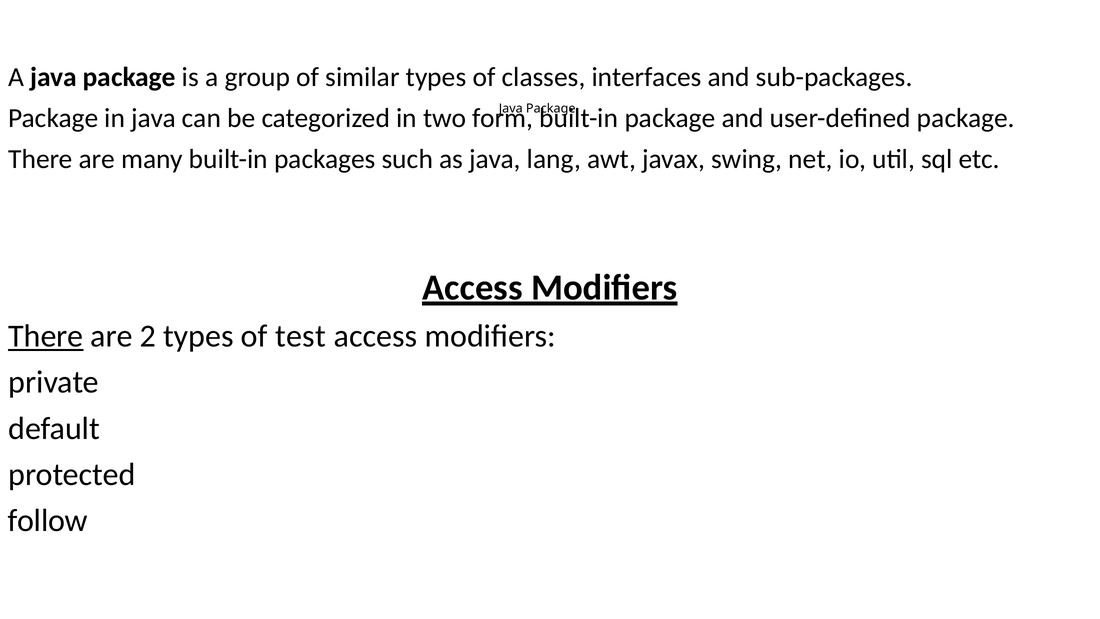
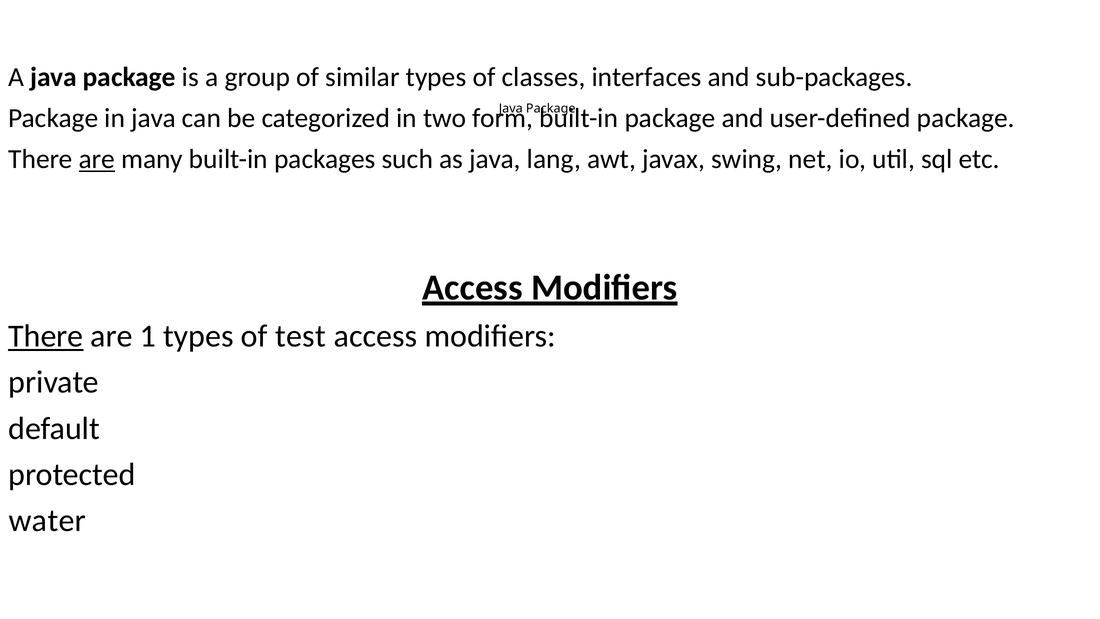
are at (97, 159) underline: none -> present
2: 2 -> 1
follow: follow -> water
